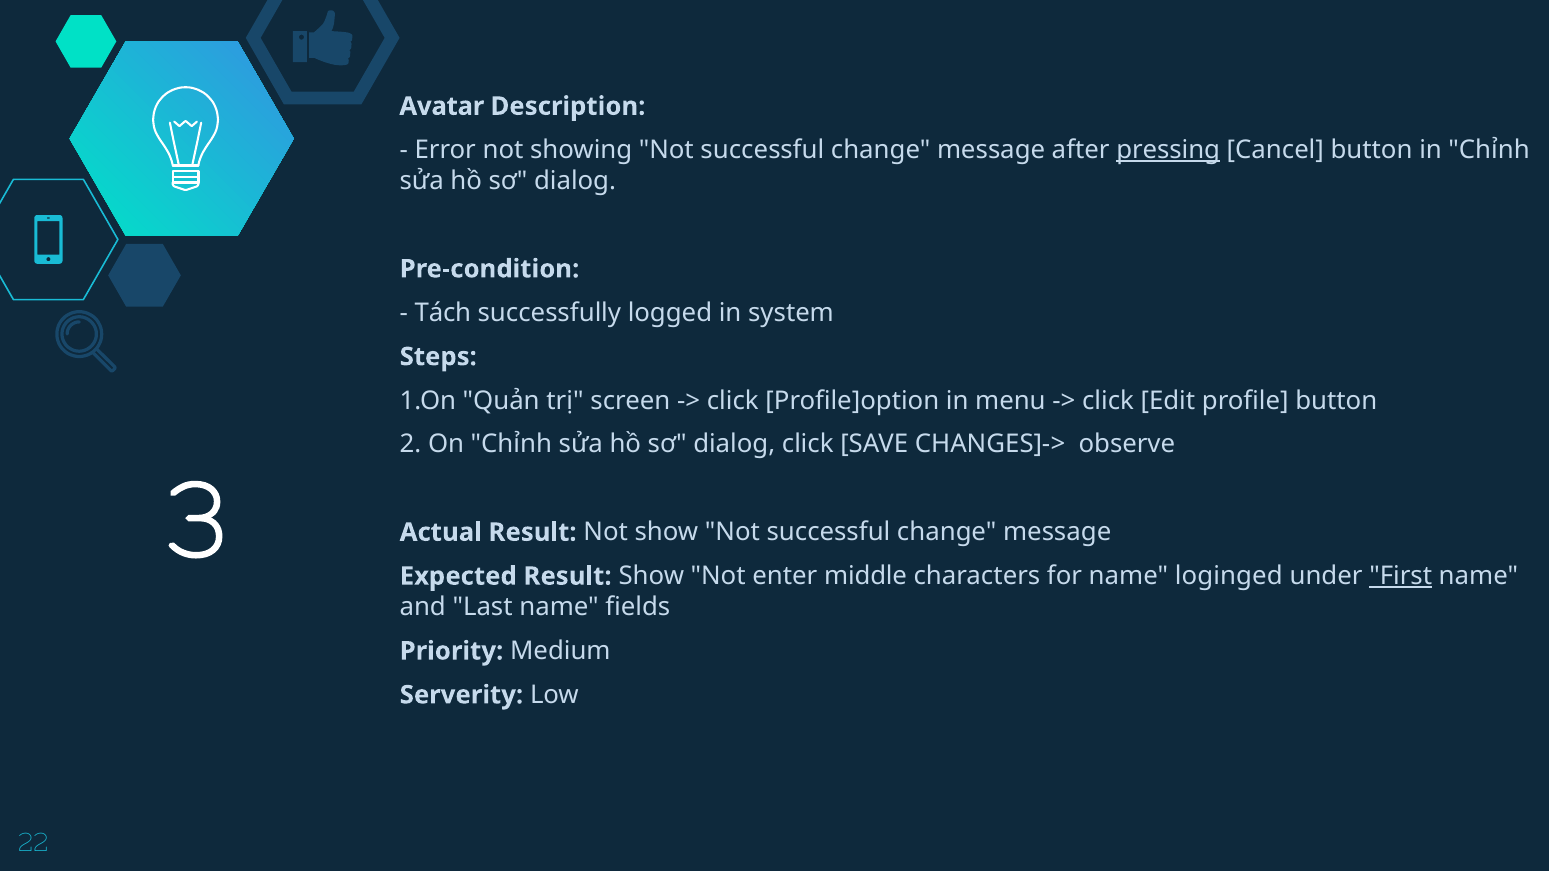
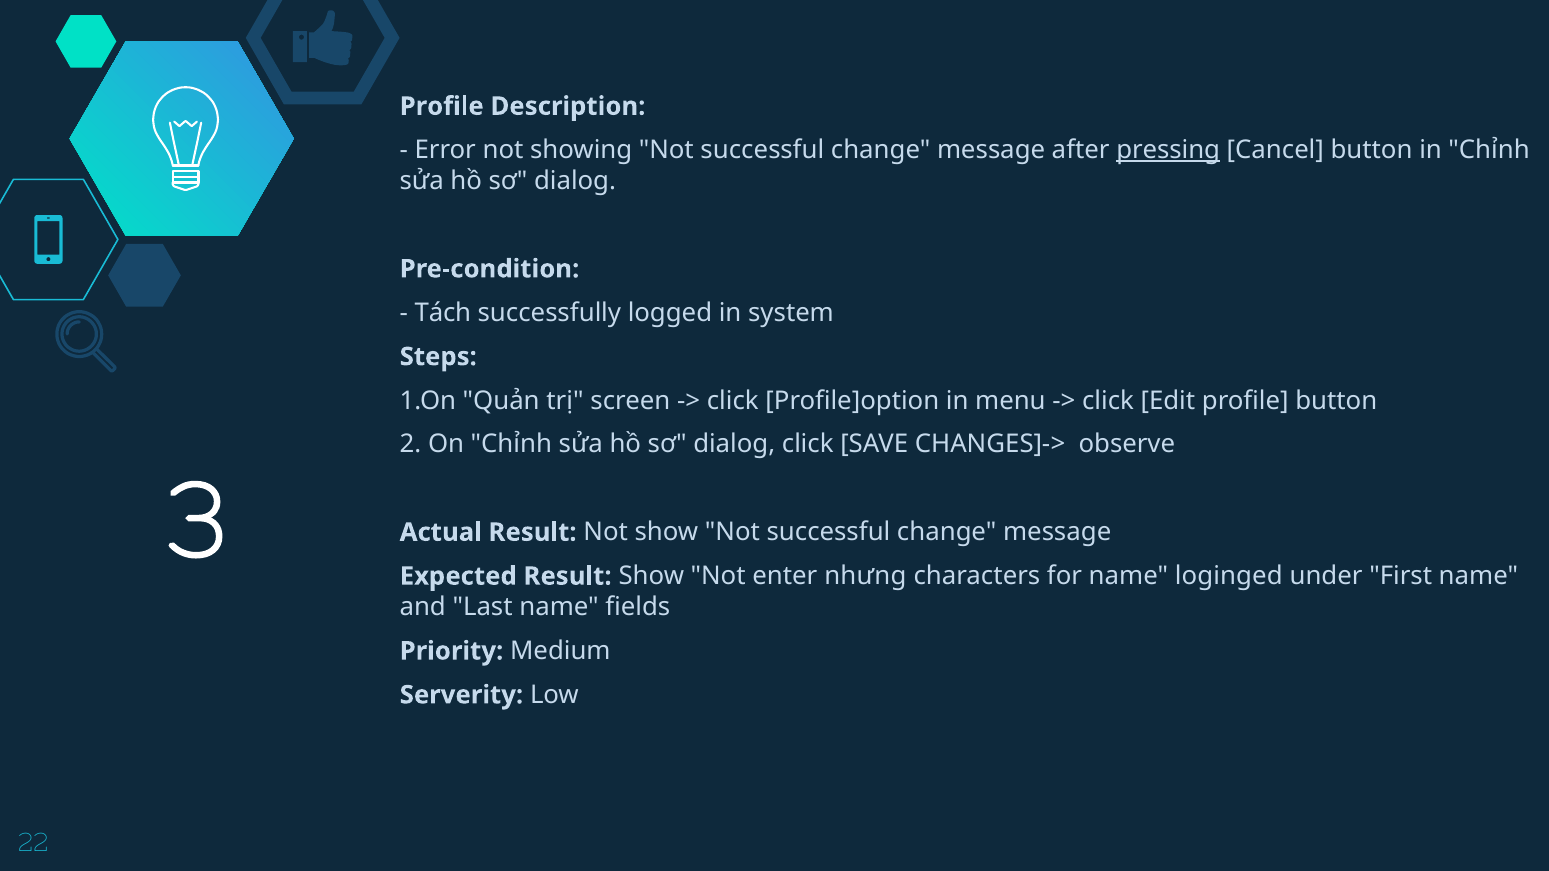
Avatar at (442, 106): Avatar -> Profile
middle: middle -> nhưng
First underline: present -> none
